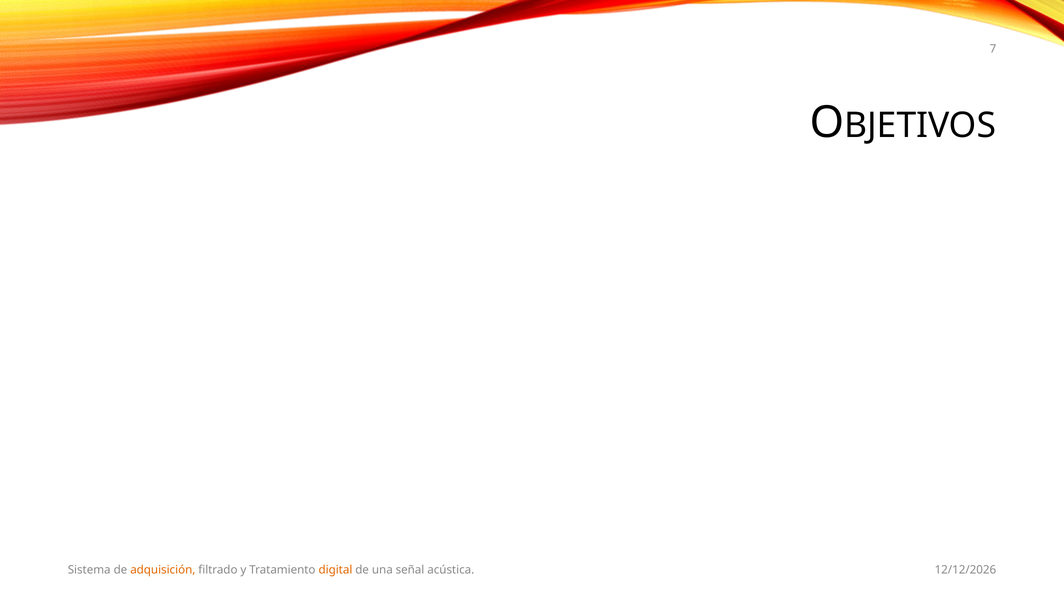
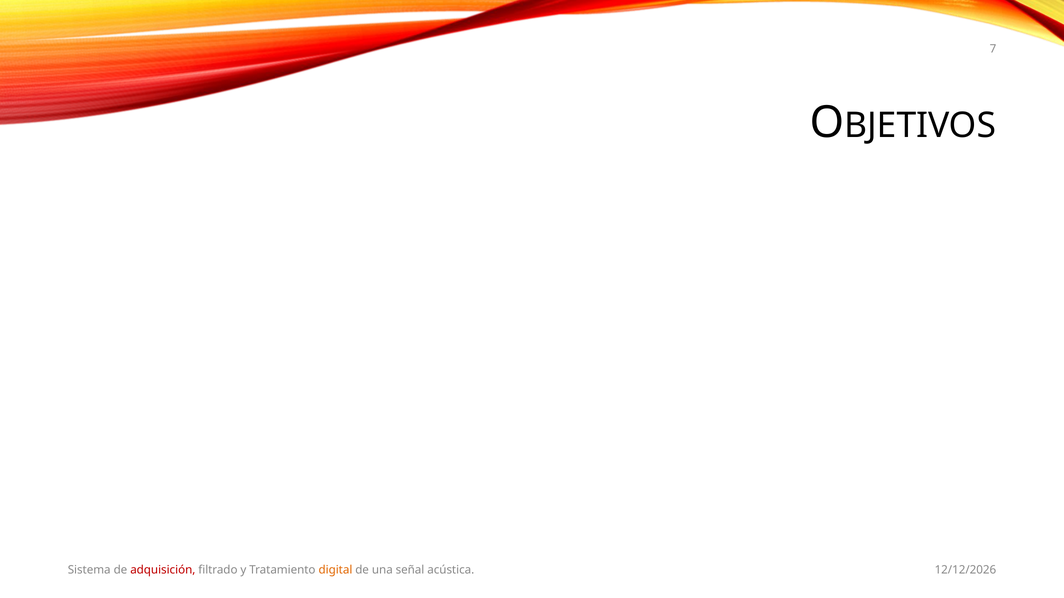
adquisición colour: orange -> red
